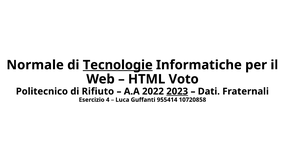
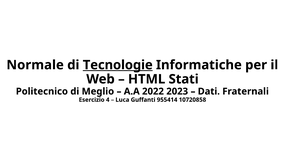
Voto: Voto -> Stati
Rifiuto: Rifiuto -> Meglio
2023 underline: present -> none
